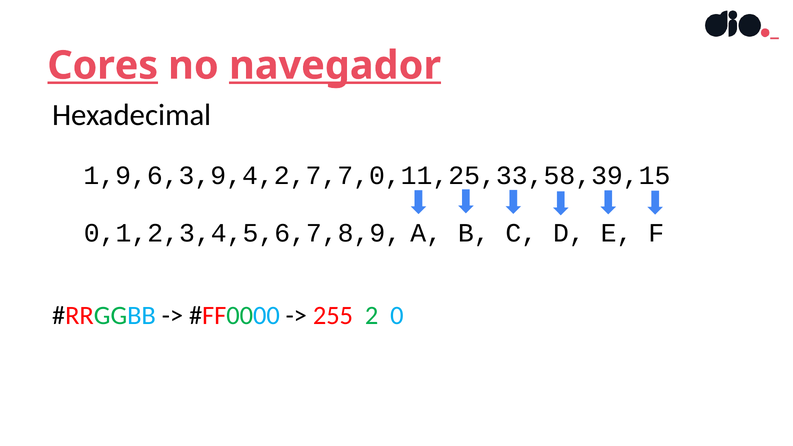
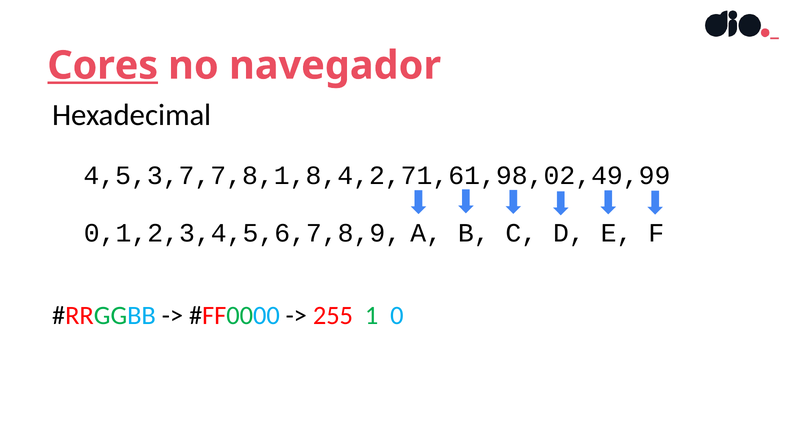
navegador underline: present -> none
1,9,6,3,9,4,2,7,7,0,11,25,33,58,39,15: 1,9,6,3,9,4,2,7,7,0,11,25,33,58,39,15 -> 4,5,3,7,7,8,1,8,4,2,71,61,98,02,49,99
2: 2 -> 1
